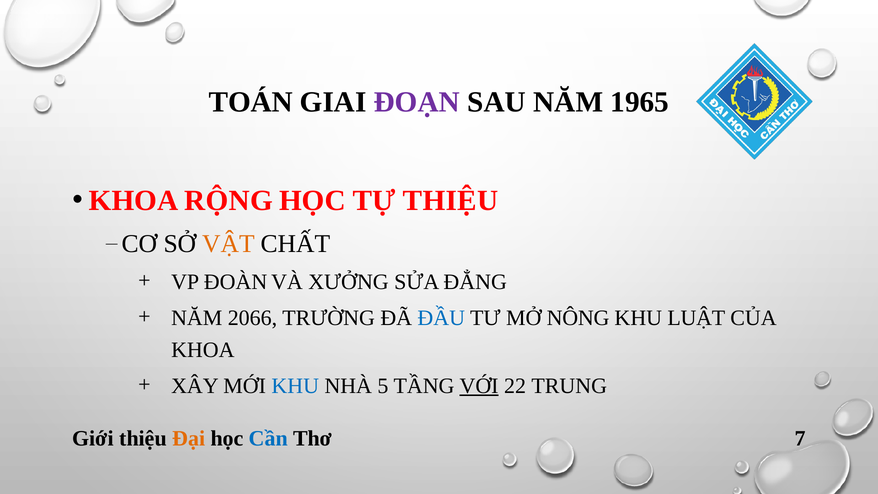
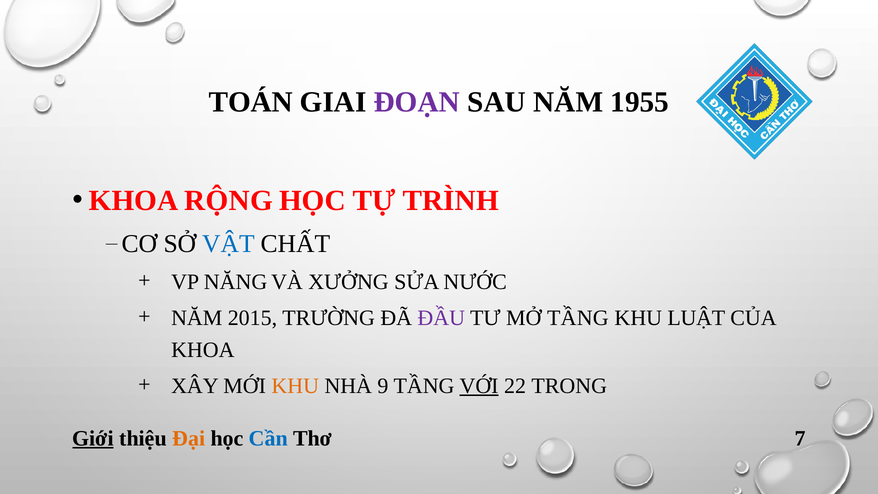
1965: 1965 -> 1955
TỰ THIỆU: THIỆU -> TRÌNH
VẬT colour: orange -> blue
ĐOÀN: ĐOÀN -> NĂNG
ĐẲNG: ĐẲNG -> NƯỚC
2066: 2066 -> 2015
ĐẦU colour: blue -> purple
MỞ NÔNG: NÔNG -> TẦNG
KHU at (295, 386) colour: blue -> orange
5: 5 -> 9
TRUNG: TRUNG -> TRONG
Giới underline: none -> present
